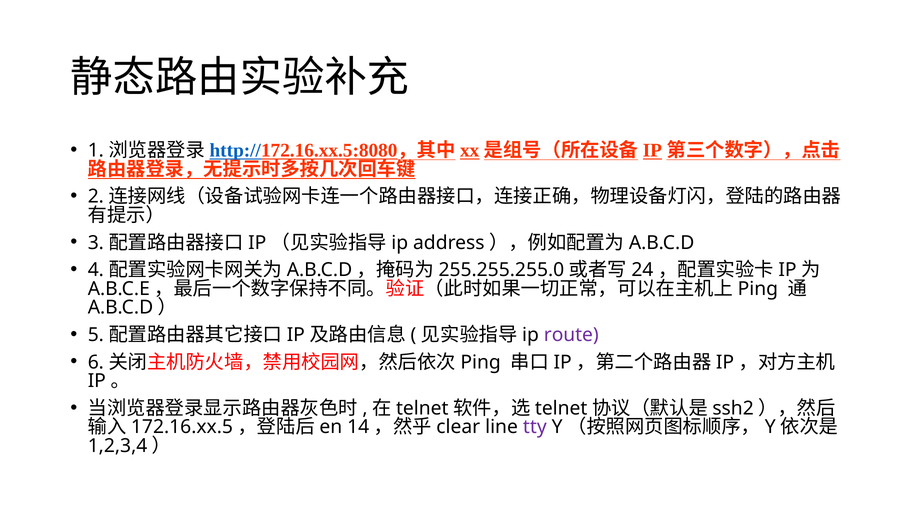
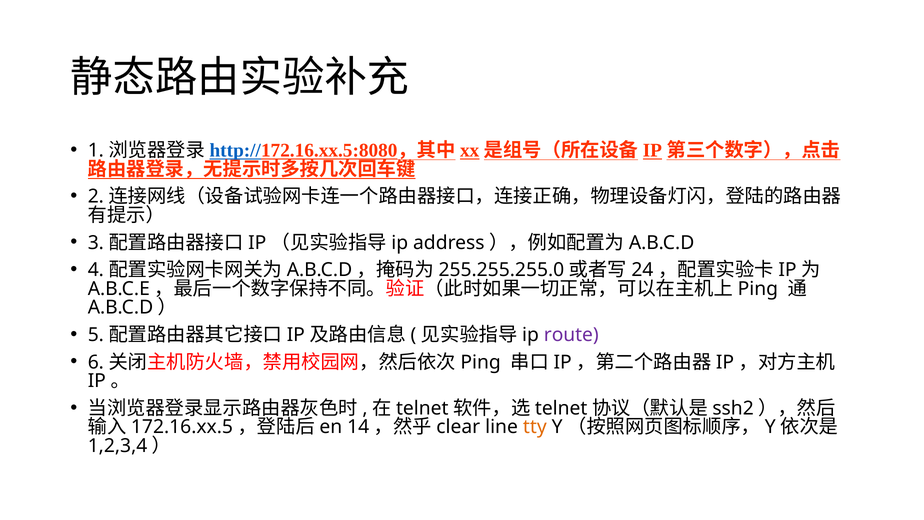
tty colour: purple -> orange
